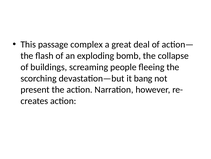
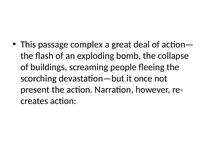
bang: bang -> once
